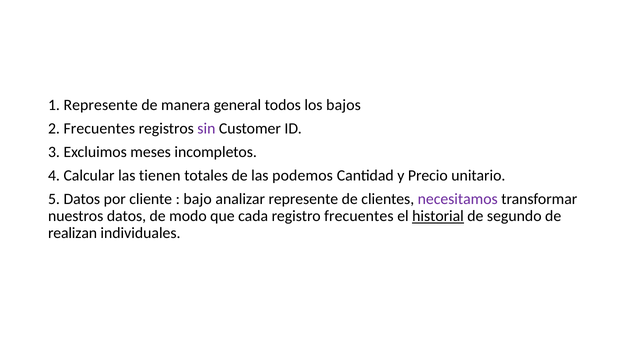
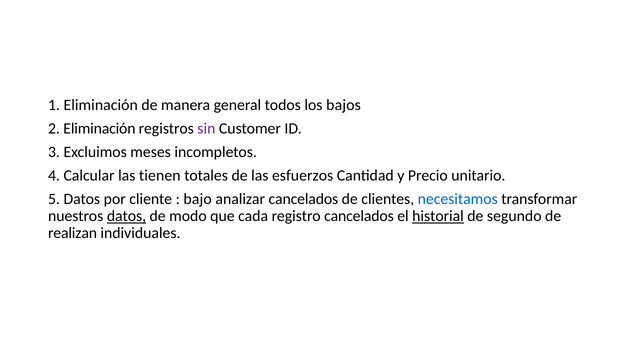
1 Represente: Represente -> Eliminación
2 Frecuentes: Frecuentes -> Eliminación
podemos: podemos -> esfuerzos
analizar represente: represente -> cancelados
necesitamos colour: purple -> blue
datos at (127, 216) underline: none -> present
registro frecuentes: frecuentes -> cancelados
